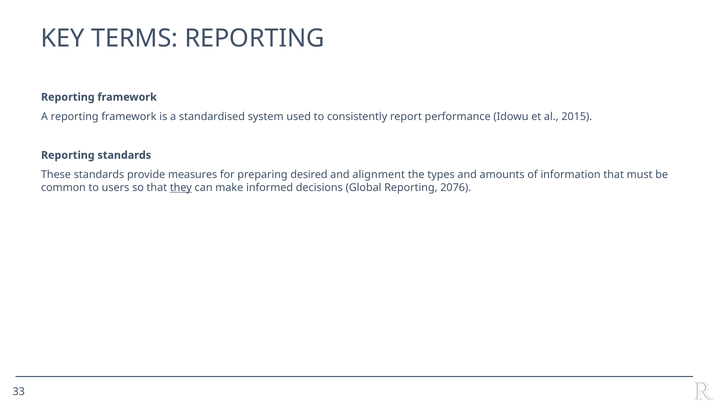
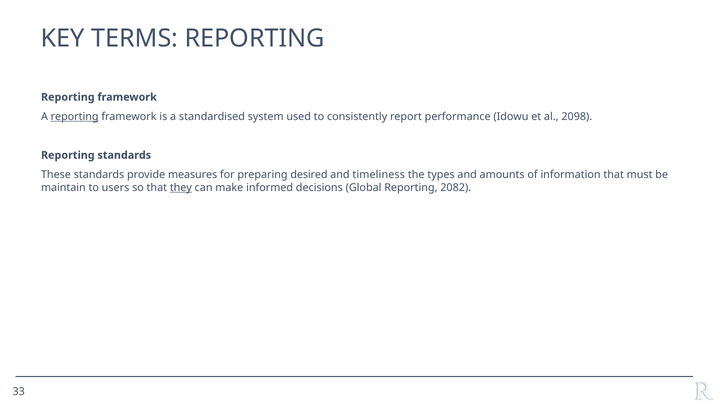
reporting at (75, 116) underline: none -> present
2015: 2015 -> 2098
alignment: alignment -> timeliness
common: common -> maintain
2076: 2076 -> 2082
